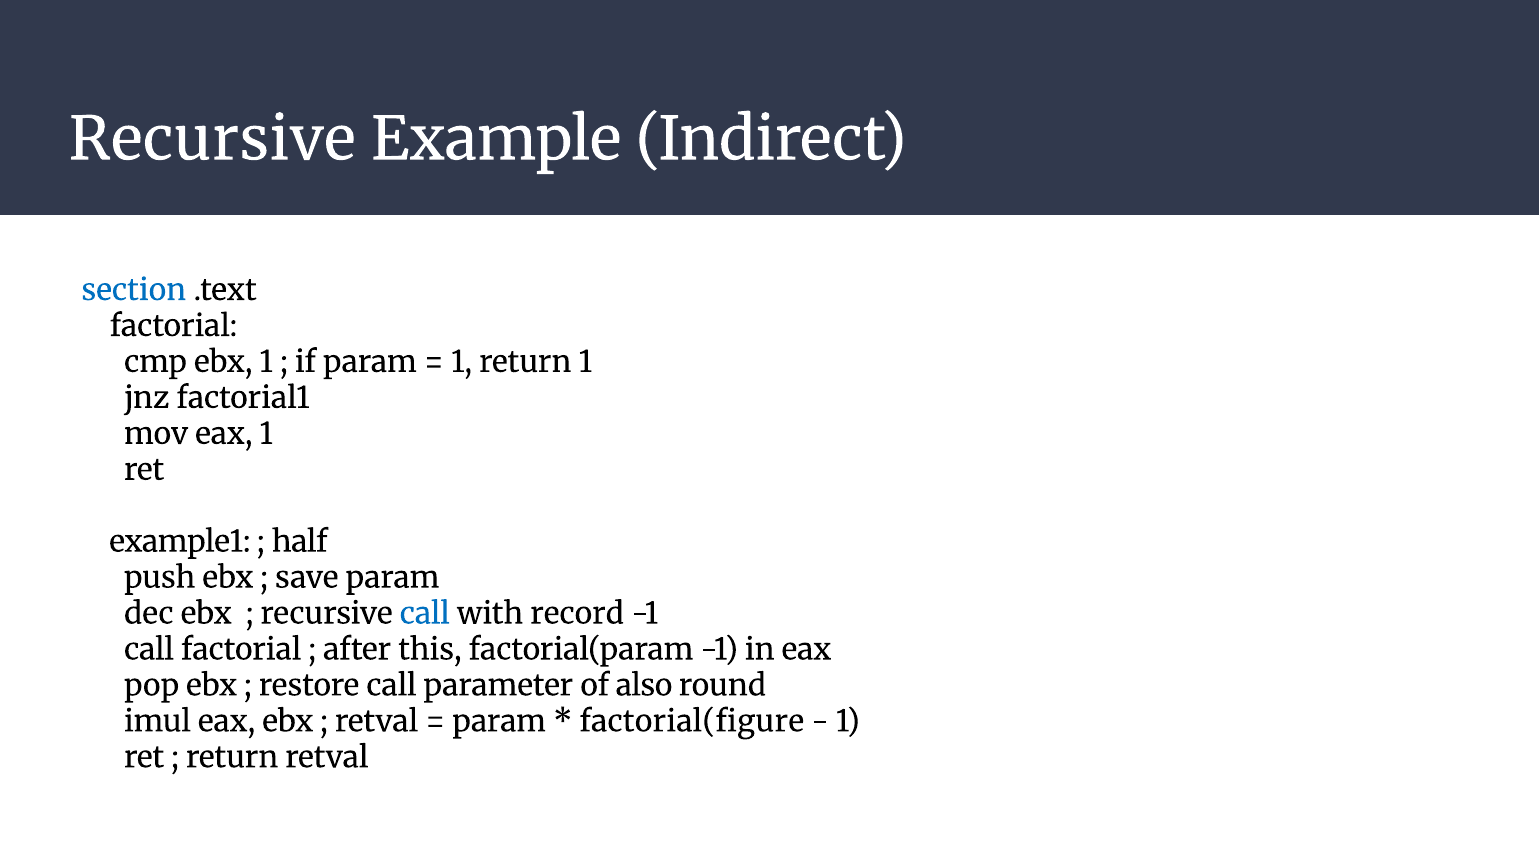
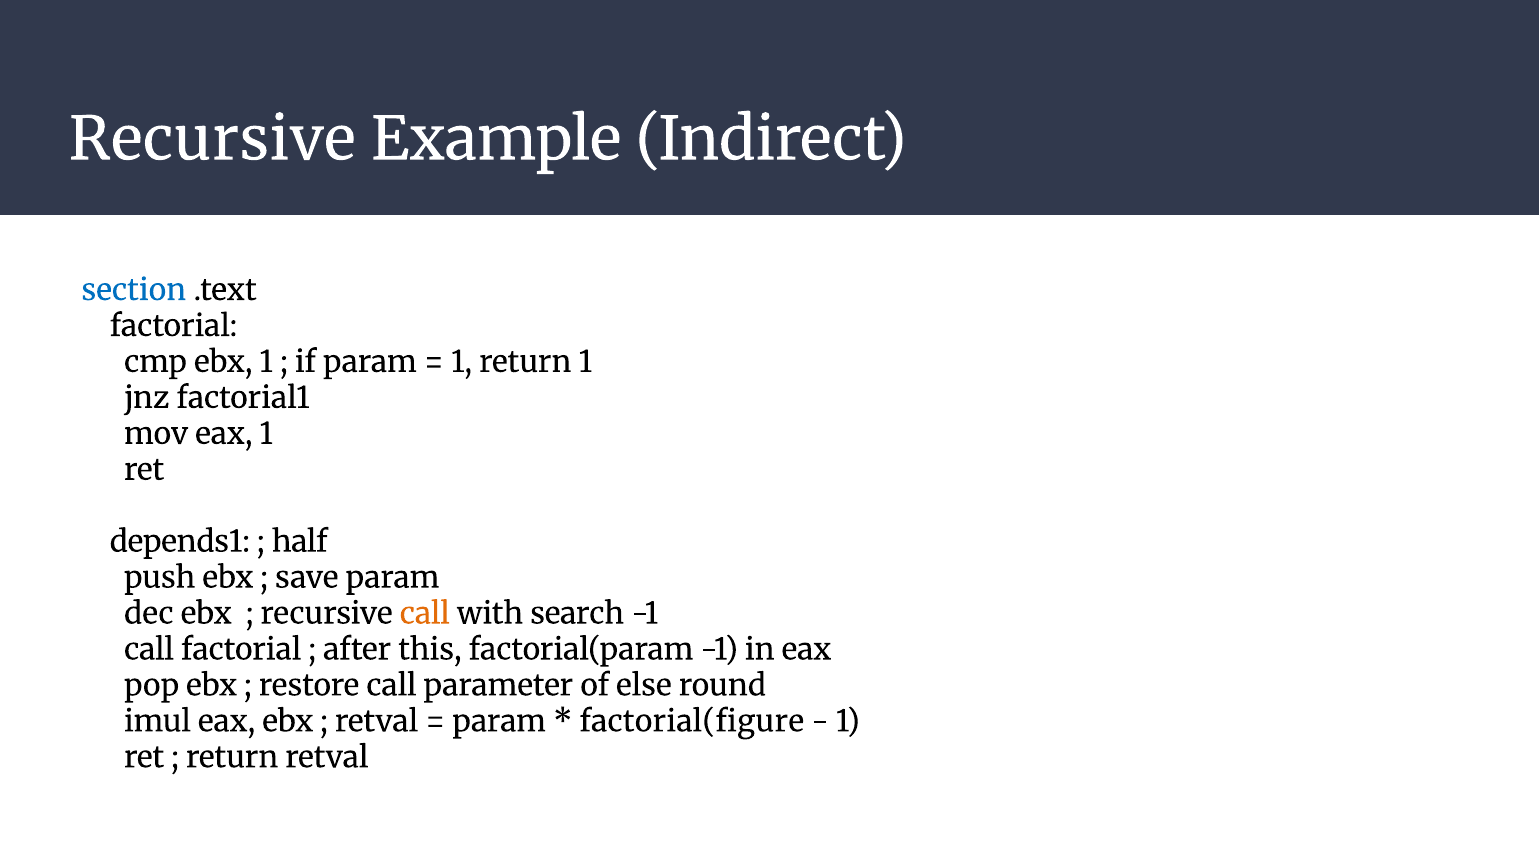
example1: example1 -> depends1
call at (425, 613) colour: blue -> orange
record: record -> search
also: also -> else
